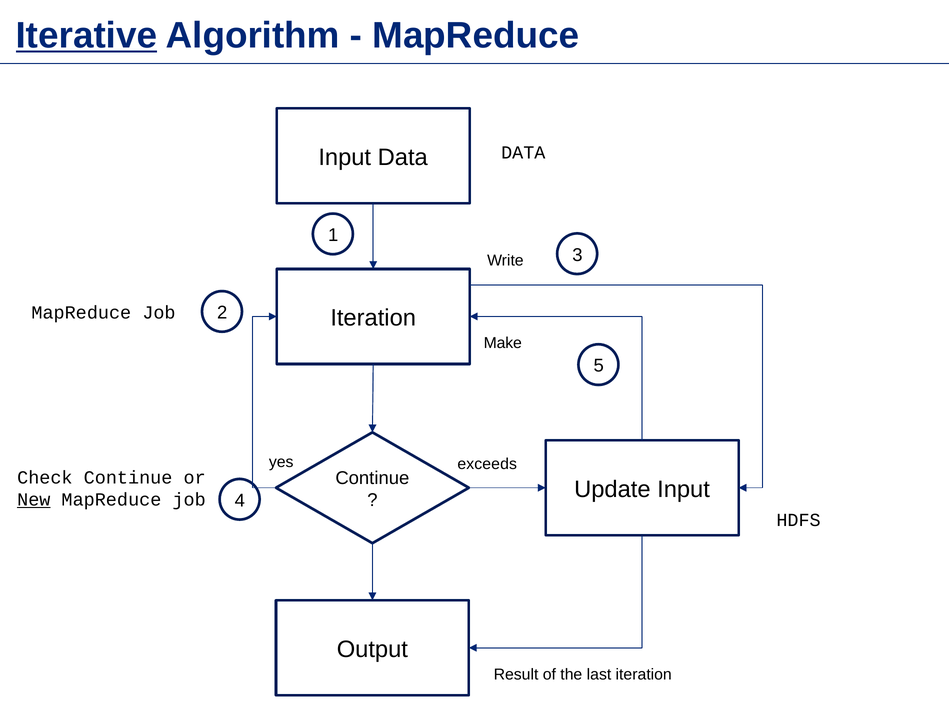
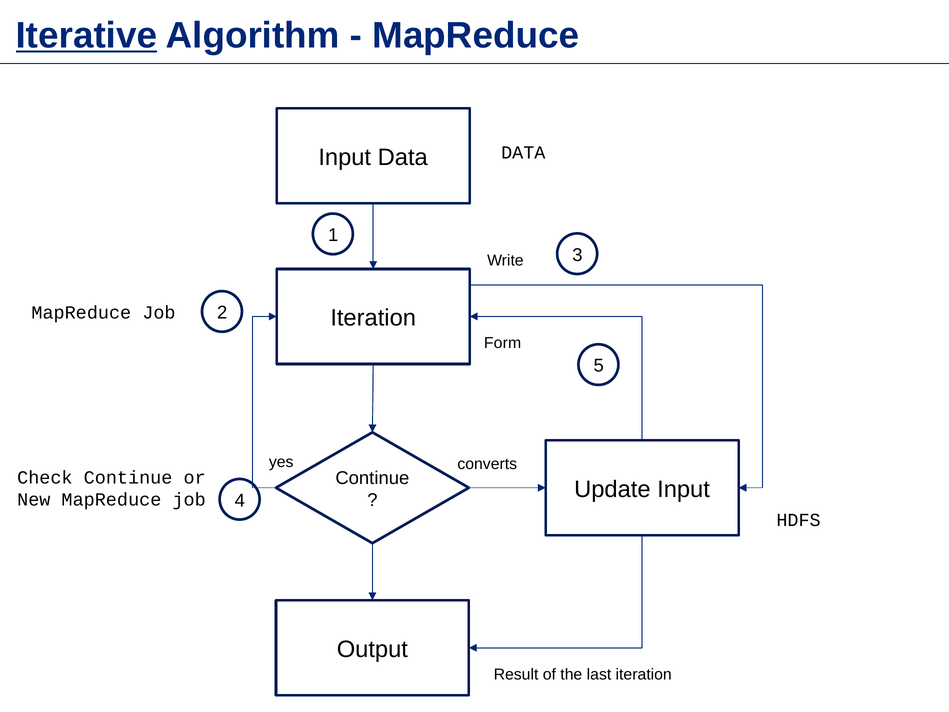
Make: Make -> Form
exceeds: exceeds -> converts
New underline: present -> none
